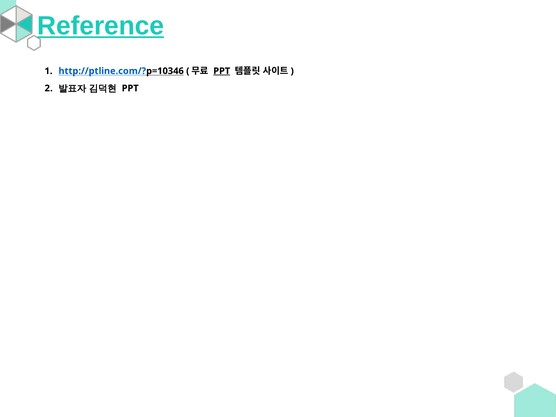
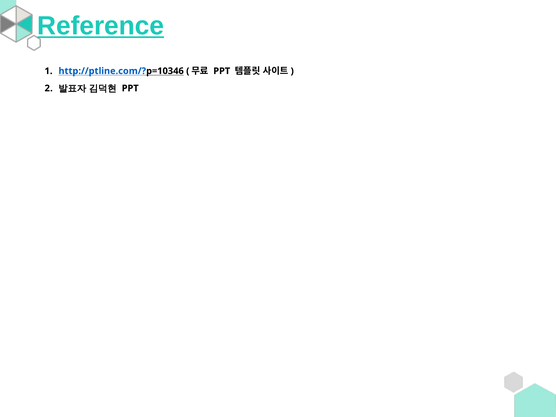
PPT at (222, 71) underline: present -> none
